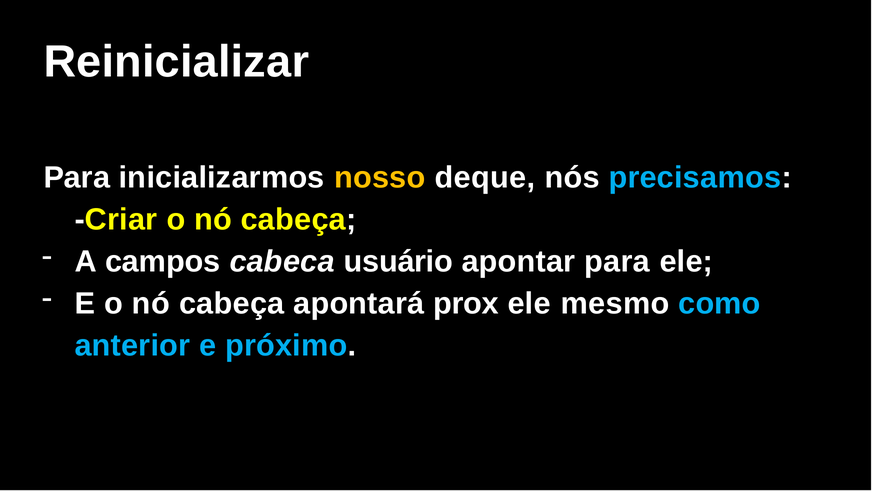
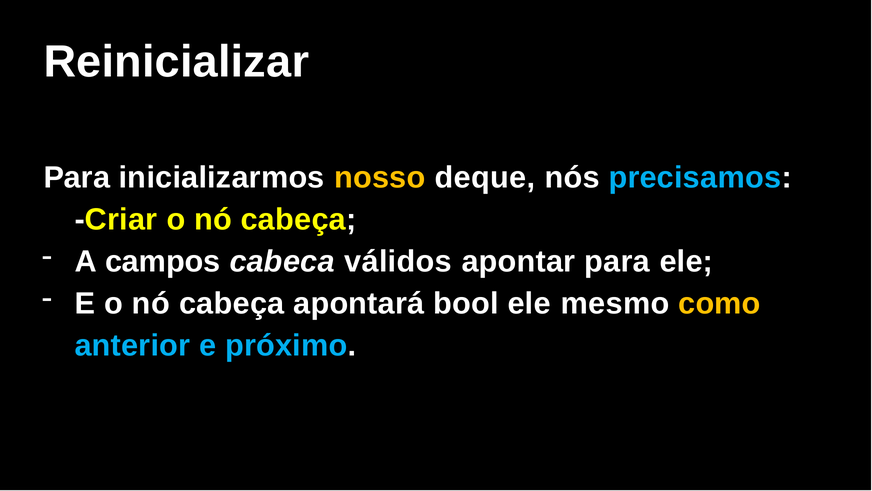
usuário: usuário -> válidos
prox: prox -> bool
como colour: light blue -> yellow
